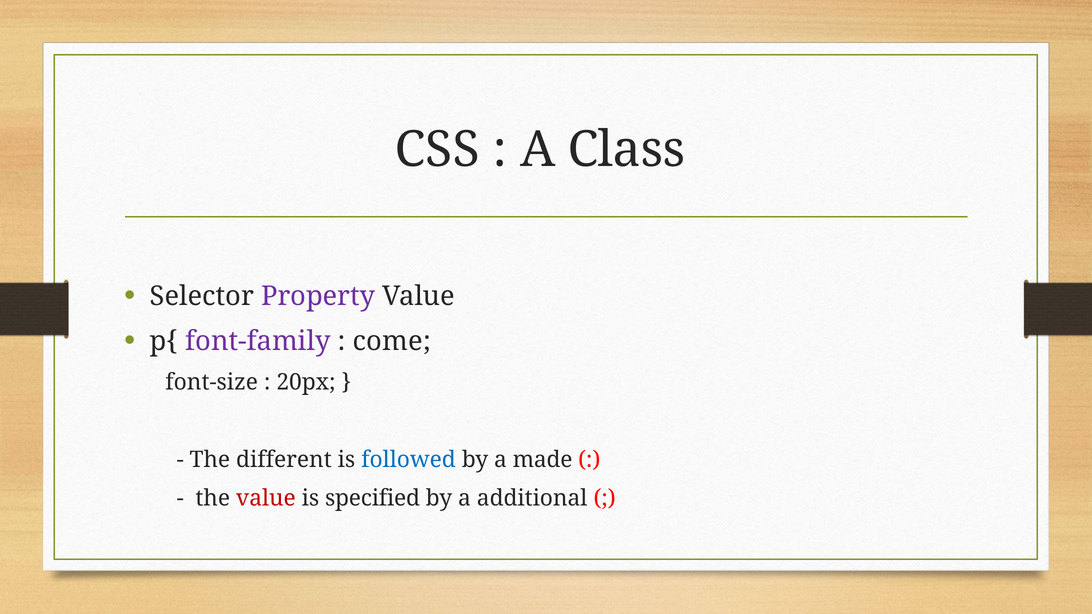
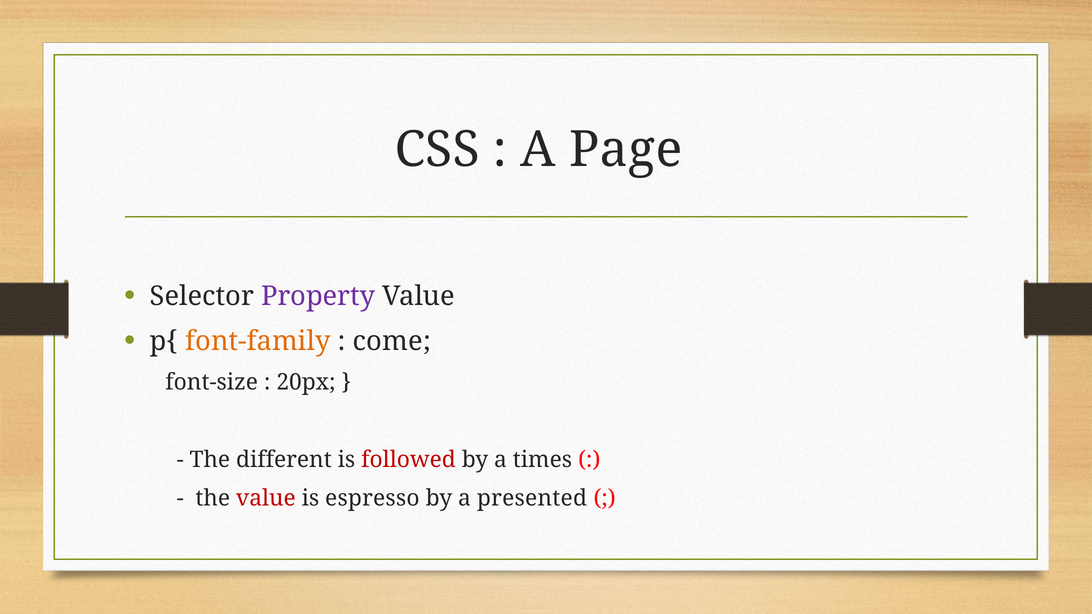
Class: Class -> Page
font-family colour: purple -> orange
followed colour: blue -> red
made: made -> times
specified: specified -> espresso
additional: additional -> presented
